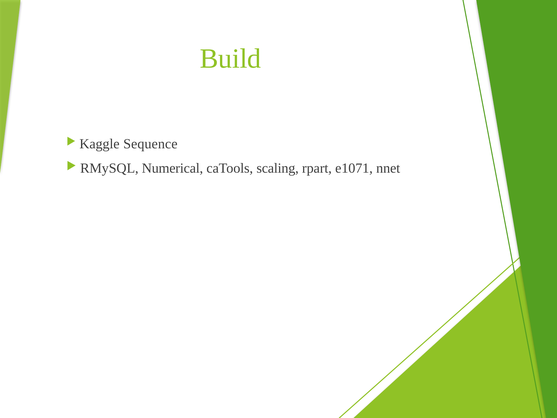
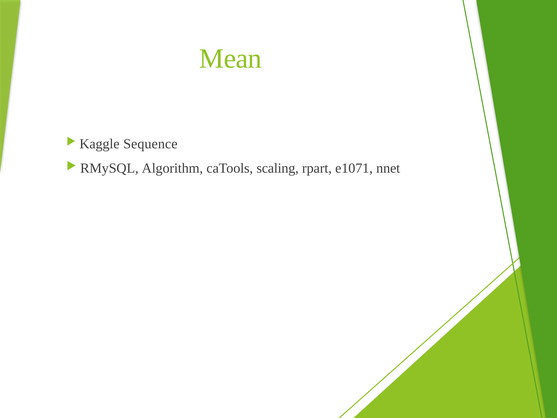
Build: Build -> Mean
Numerical: Numerical -> Algorithm
